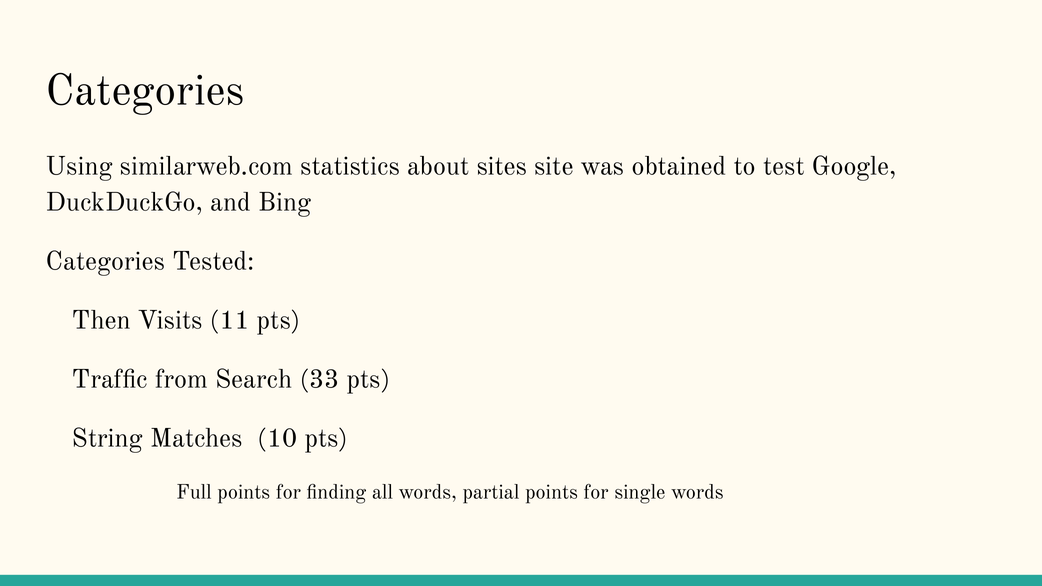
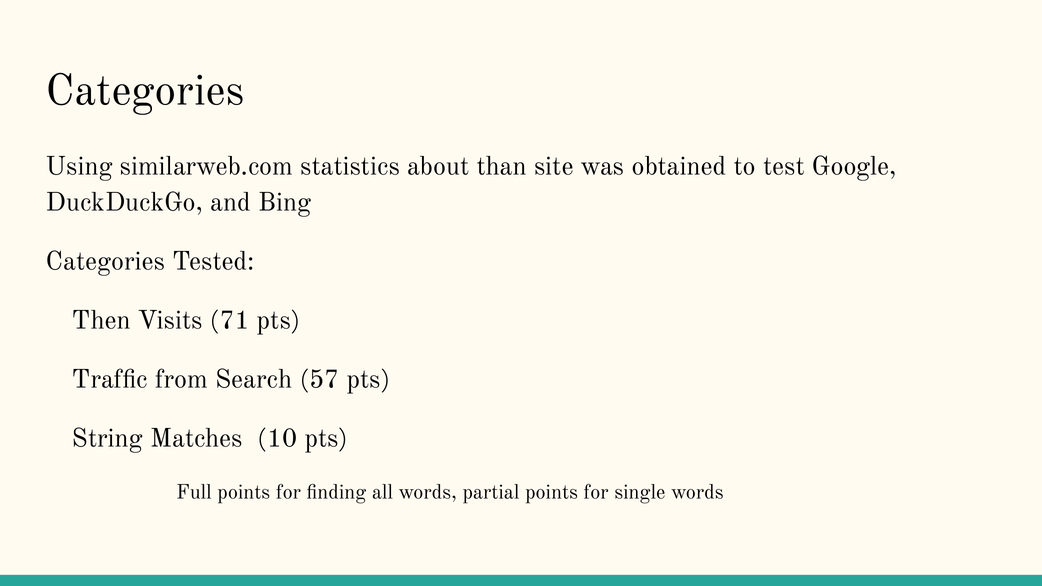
sites: sites -> than
11: 11 -> 71
33: 33 -> 57
